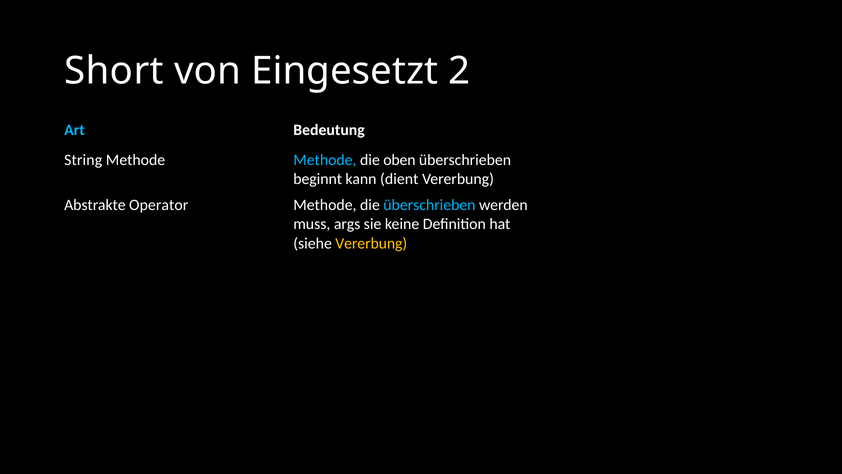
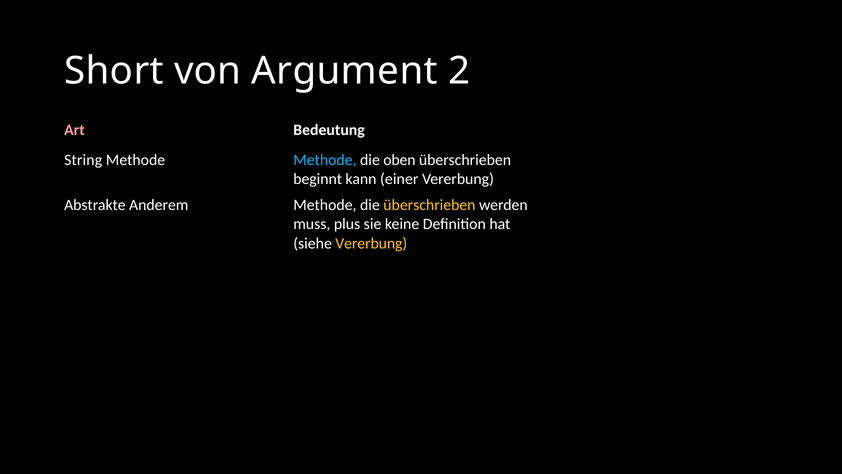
Eingesetzt: Eingesetzt -> Argument
Art colour: light blue -> pink
dient: dient -> einer
Operator: Operator -> Anderem
überschrieben at (429, 205) colour: light blue -> yellow
args: args -> plus
